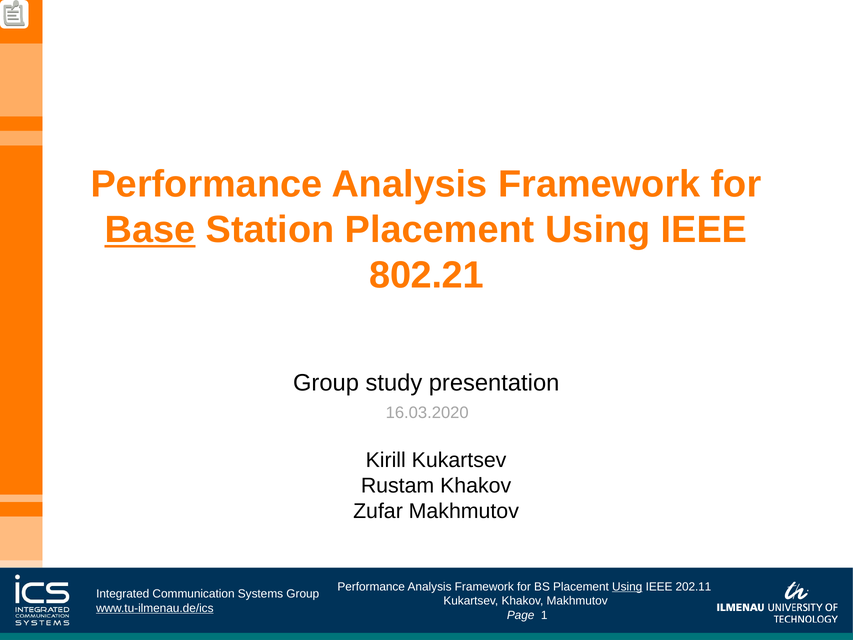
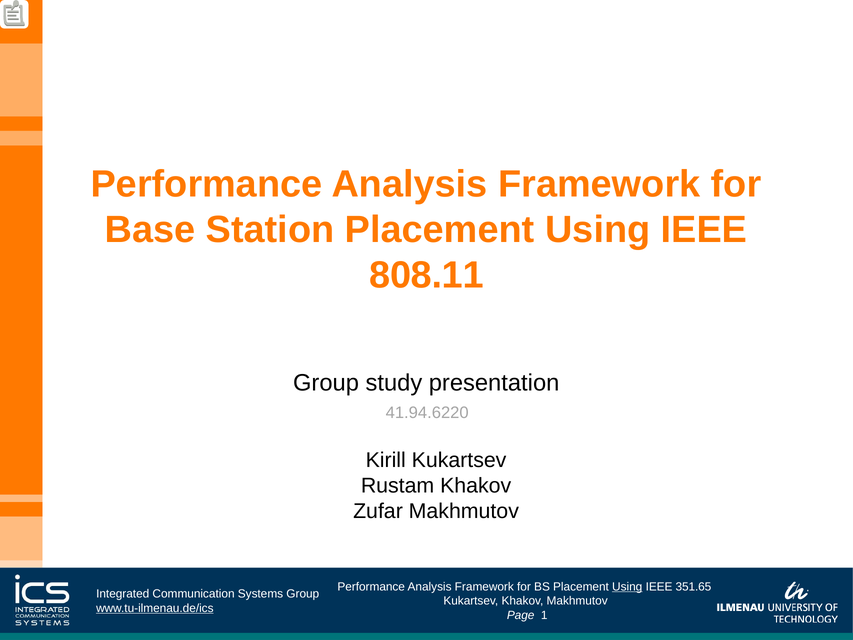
Base underline: present -> none
802.21: 802.21 -> 808.11
16.03.2020: 16.03.2020 -> 41.94.6220
202.11: 202.11 -> 351.65
